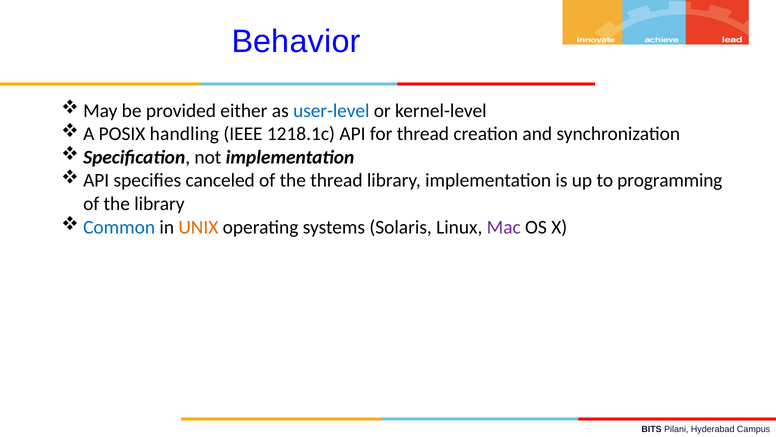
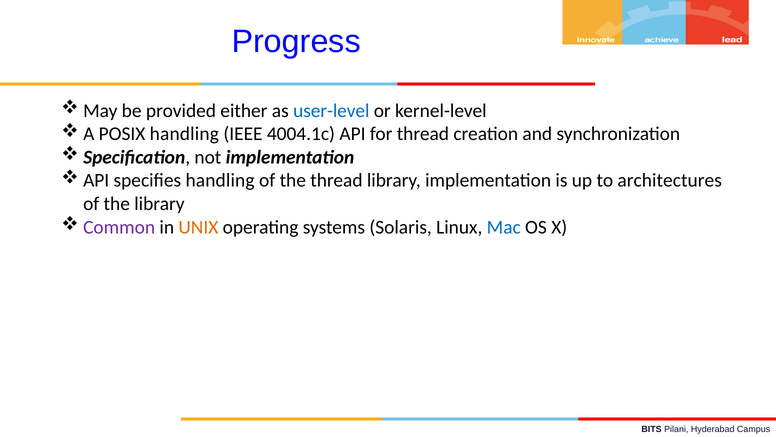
Behavior: Behavior -> Progress
1218.1c: 1218.1c -> 4004.1c
specifies canceled: canceled -> handling
programming: programming -> architectures
Common colour: blue -> purple
Mac colour: purple -> blue
